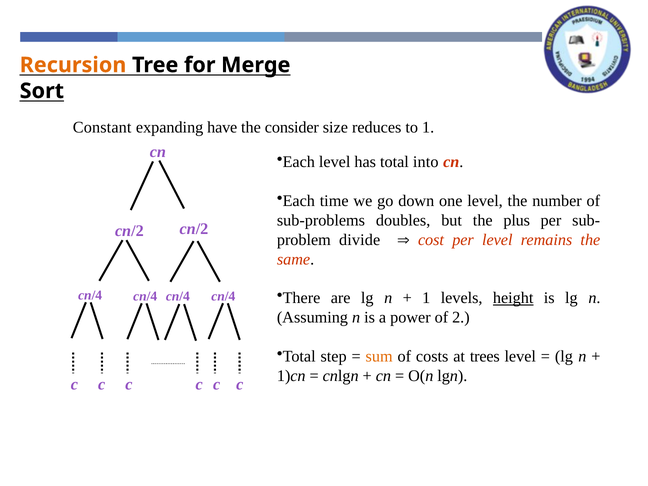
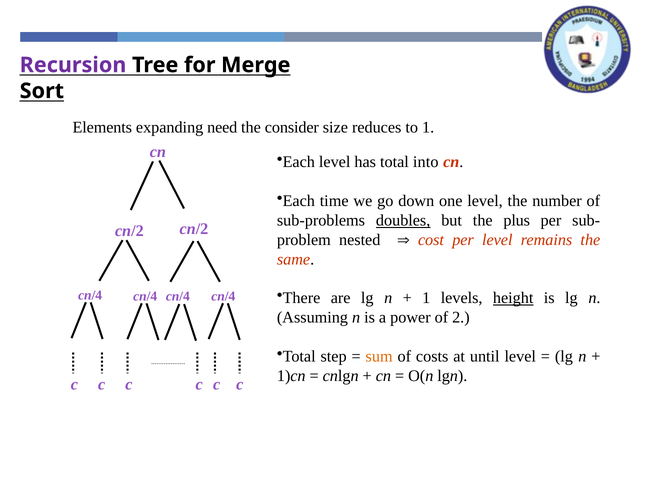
Recursion colour: orange -> purple
Constant: Constant -> Elements
have: have -> need
doubles underline: none -> present
divide: divide -> nested
trees: trees -> until
